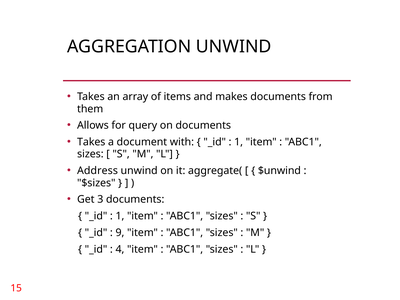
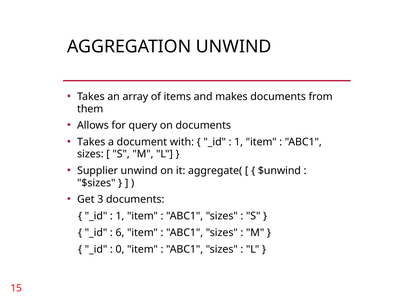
Address: Address -> Supplier
9: 9 -> 6
4: 4 -> 0
